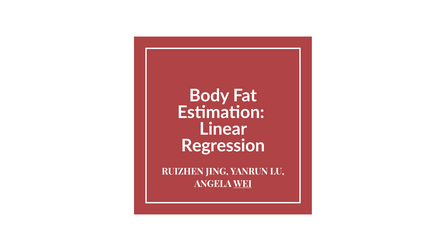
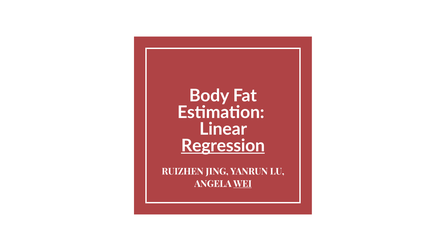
Regression underline: none -> present
